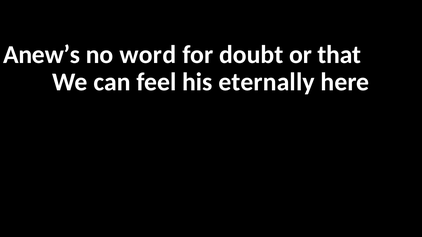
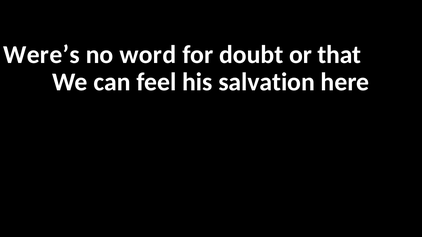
Anew’s: Anew’s -> Were’s
eternally: eternally -> salvation
